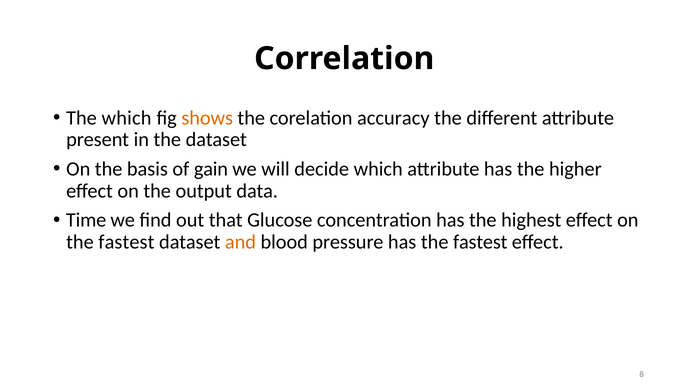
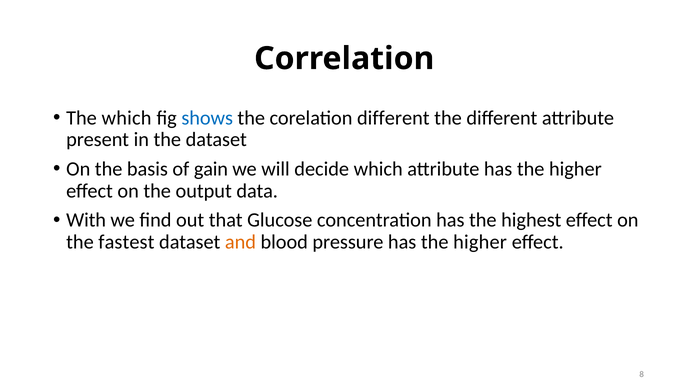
shows colour: orange -> blue
corelation accuracy: accuracy -> different
Time: Time -> With
pressure has the fastest: fastest -> higher
